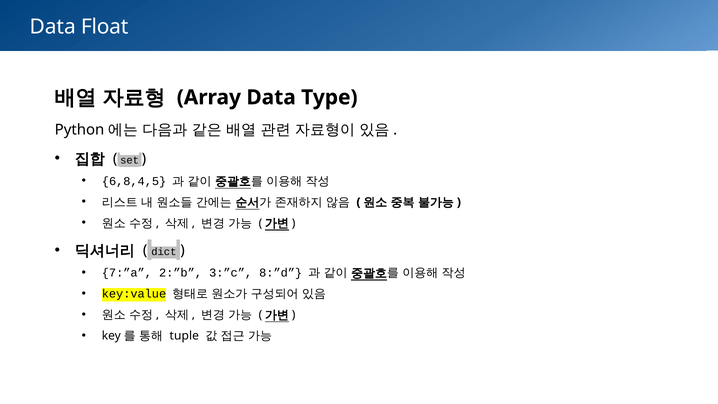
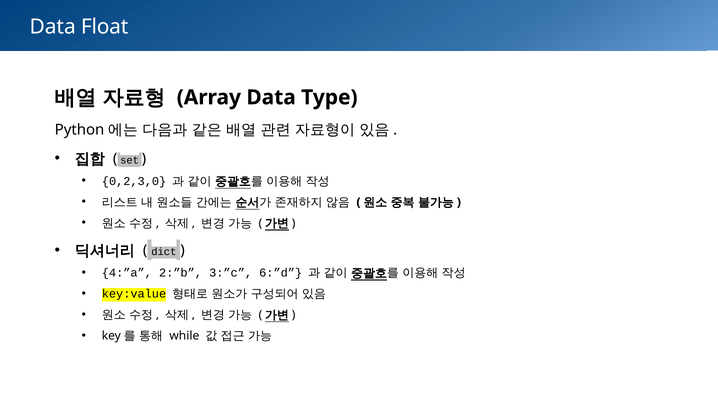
6,8,4,5: 6,8,4,5 -> 0,2,3,0
7:”a: 7:”a -> 4:”a
8:”d: 8:”d -> 6:”d
tuple: tuple -> while
